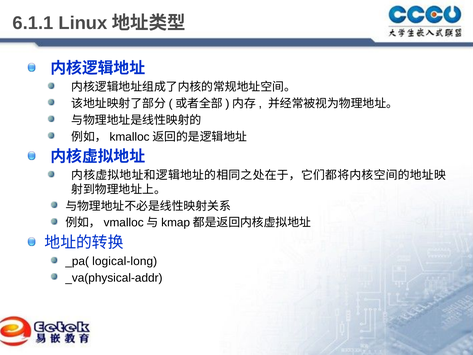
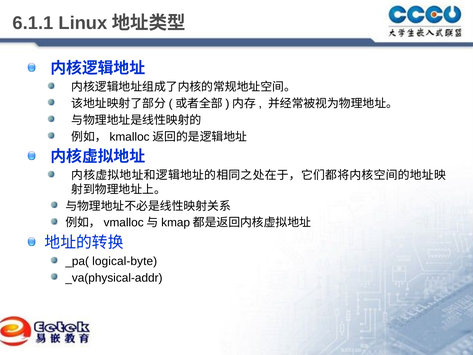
logical-long: logical-long -> logical-byte
